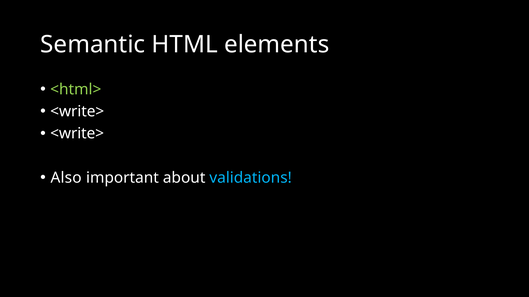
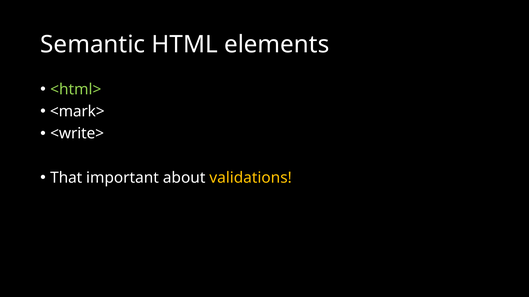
<write> at (77, 112): <write> -> <mark>
Also: Also -> That
validations colour: light blue -> yellow
